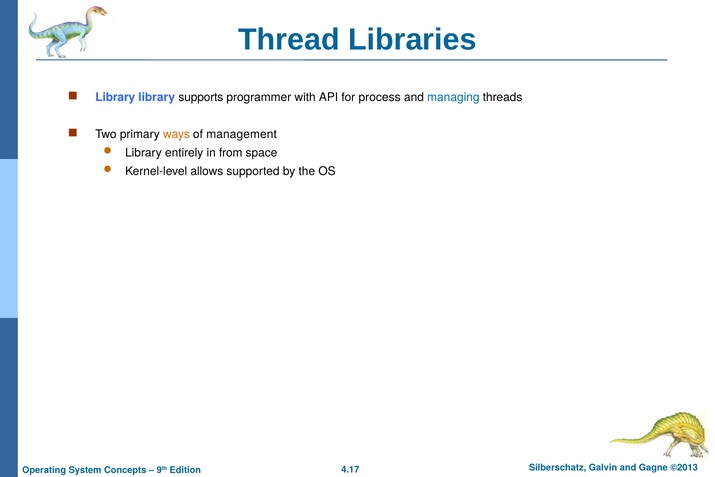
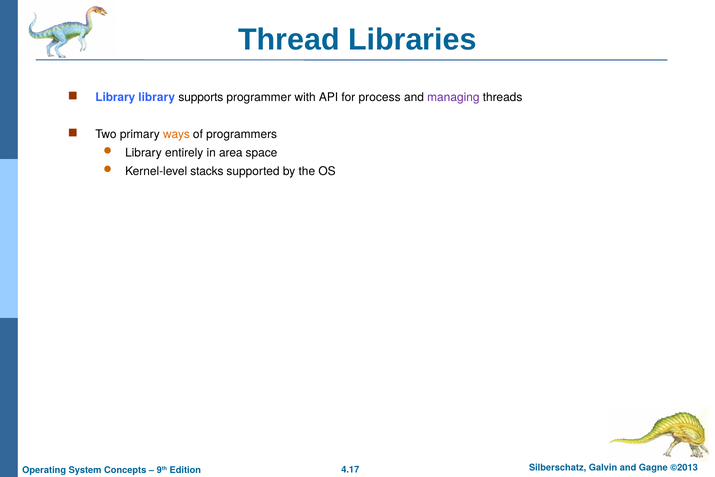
managing colour: blue -> purple
management: management -> programmers
from: from -> area
allows: allows -> stacks
